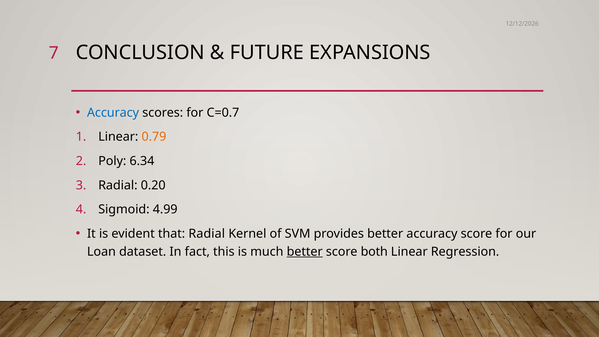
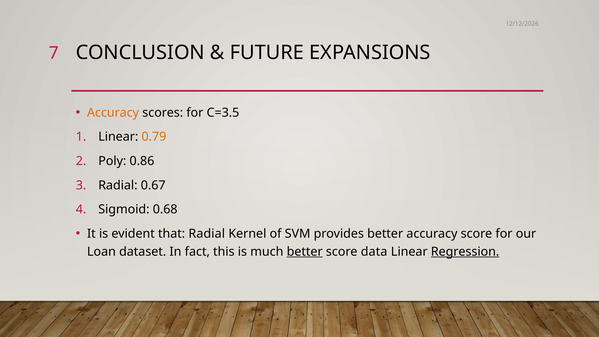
Accuracy at (113, 113) colour: blue -> orange
C=0.7: C=0.7 -> C=3.5
6.34: 6.34 -> 0.86
0.20: 0.20 -> 0.67
4.99: 4.99 -> 0.68
both: both -> data
Regression underline: none -> present
